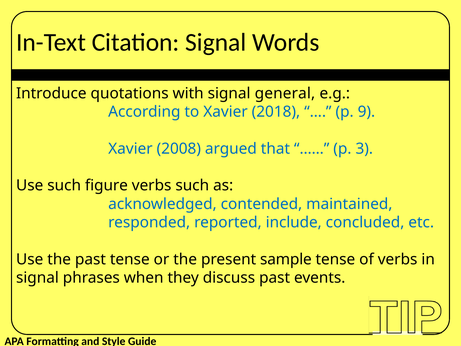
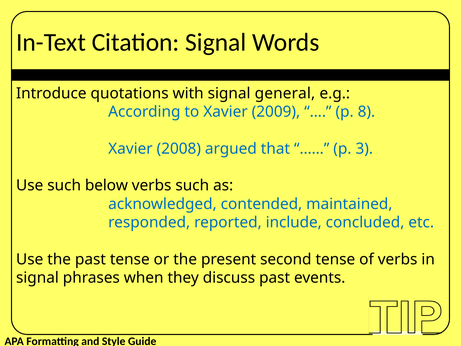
2018: 2018 -> 2009
9: 9 -> 8
figure: figure -> below
sample: sample -> second
